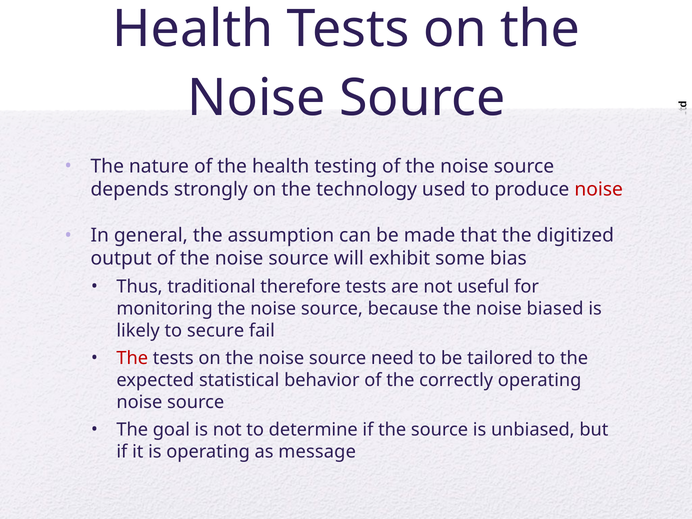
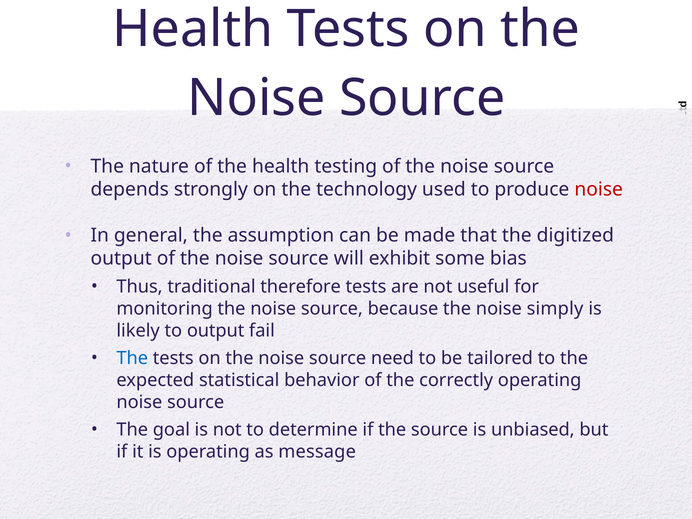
biased: biased -> simply
to secure: secure -> output
The at (132, 358) colour: red -> blue
